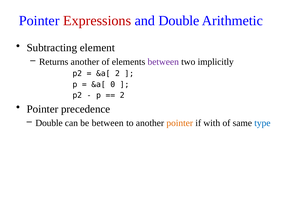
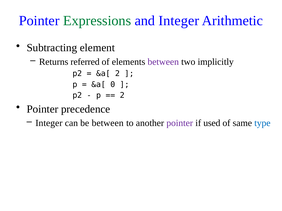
Expressions colour: red -> green
and Double: Double -> Integer
Returns another: another -> referred
Double at (49, 123): Double -> Integer
pointer at (180, 123) colour: orange -> purple
with: with -> used
